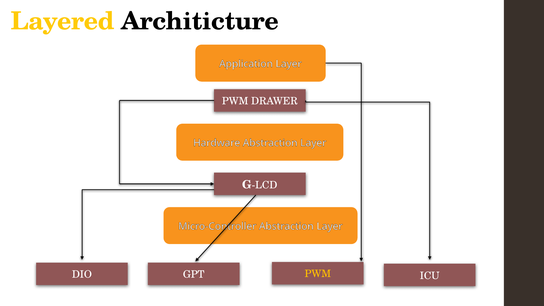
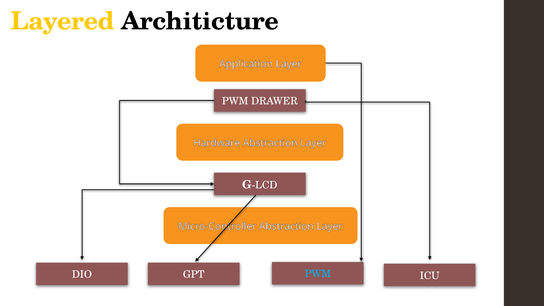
PWM at (318, 274) colour: yellow -> light blue
